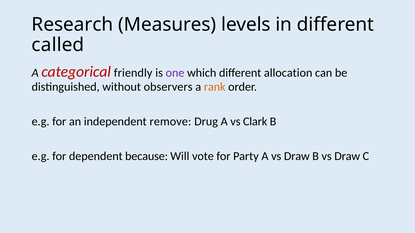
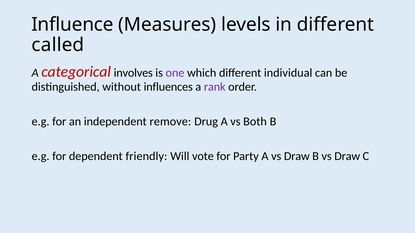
Research: Research -> Influence
friendly: friendly -> involves
allocation: allocation -> individual
observers: observers -> influences
rank colour: orange -> purple
Clark: Clark -> Both
because: because -> friendly
